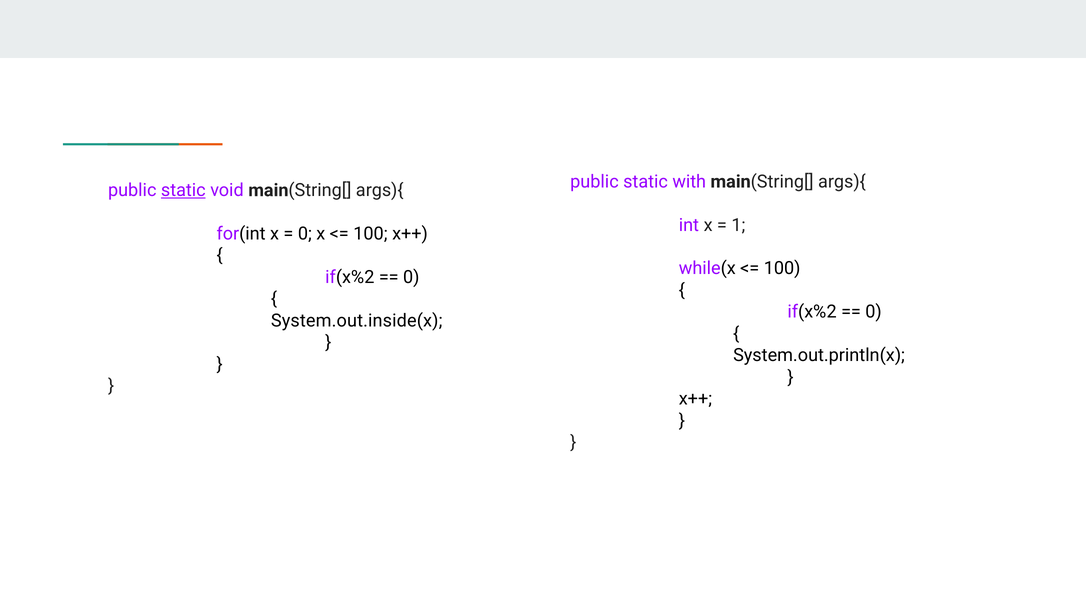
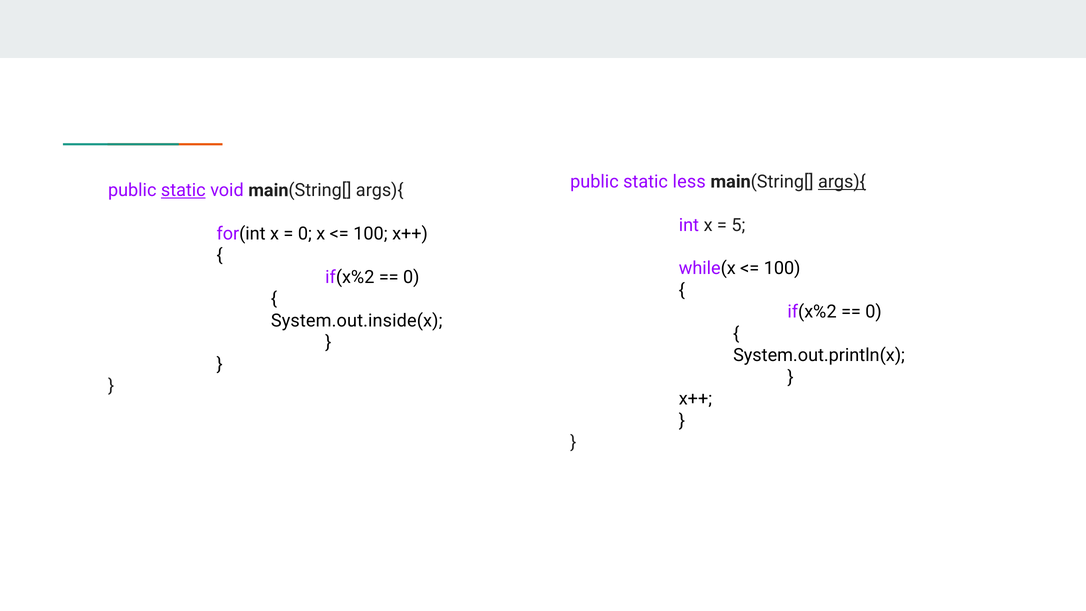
with: with -> less
args){ at (842, 182) underline: none -> present
1: 1 -> 5
